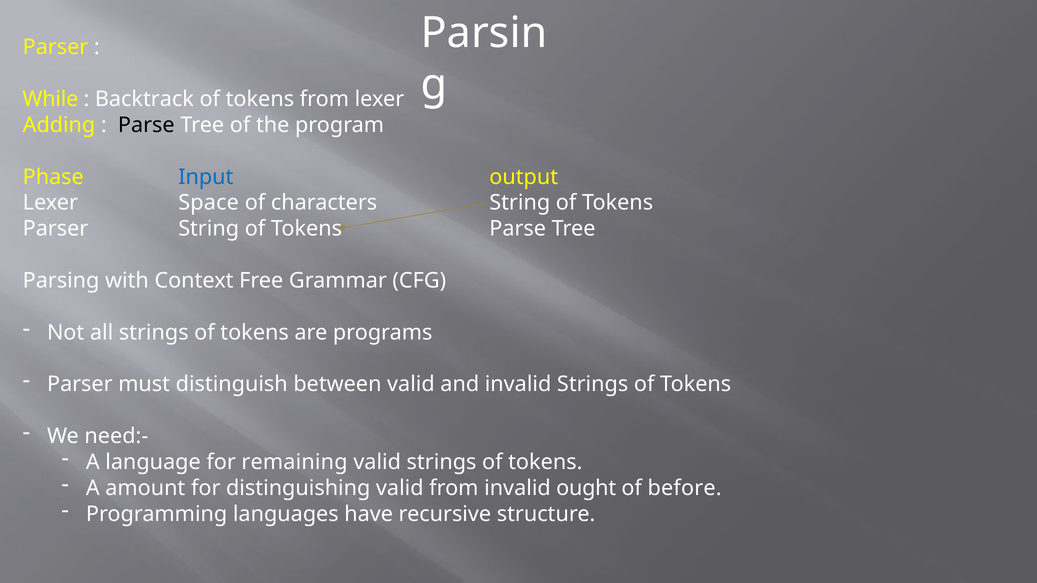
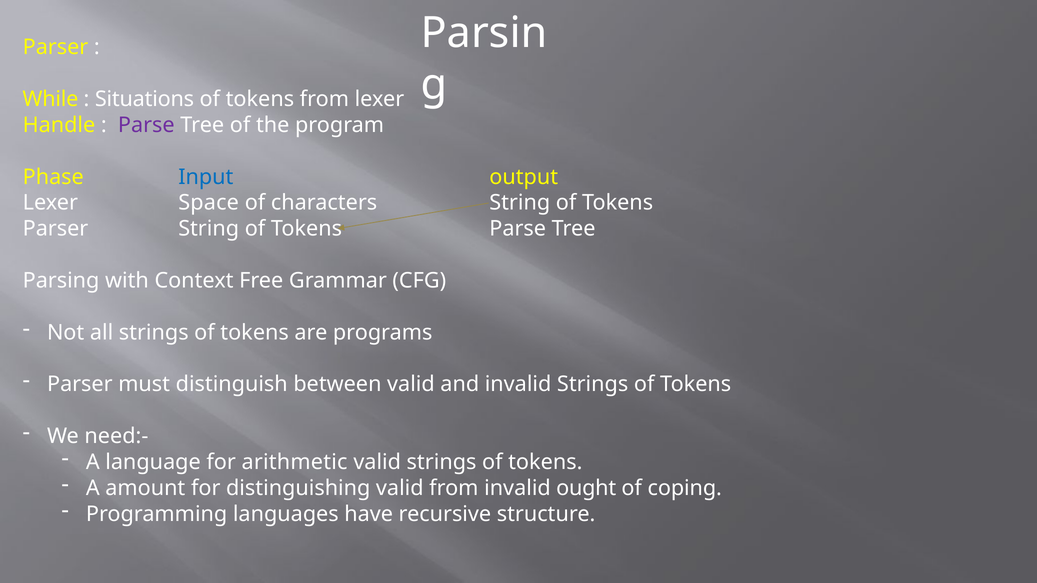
Backtrack: Backtrack -> Situations
Adding: Adding -> Handle
Parse at (146, 125) colour: black -> purple
remaining: remaining -> arithmetic
before: before -> coping
